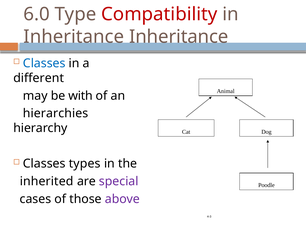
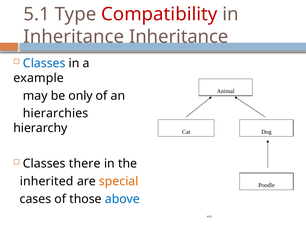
6.0: 6.0 -> 5.1
different: different -> example
with: with -> only
types: types -> there
special colour: purple -> orange
above colour: purple -> blue
